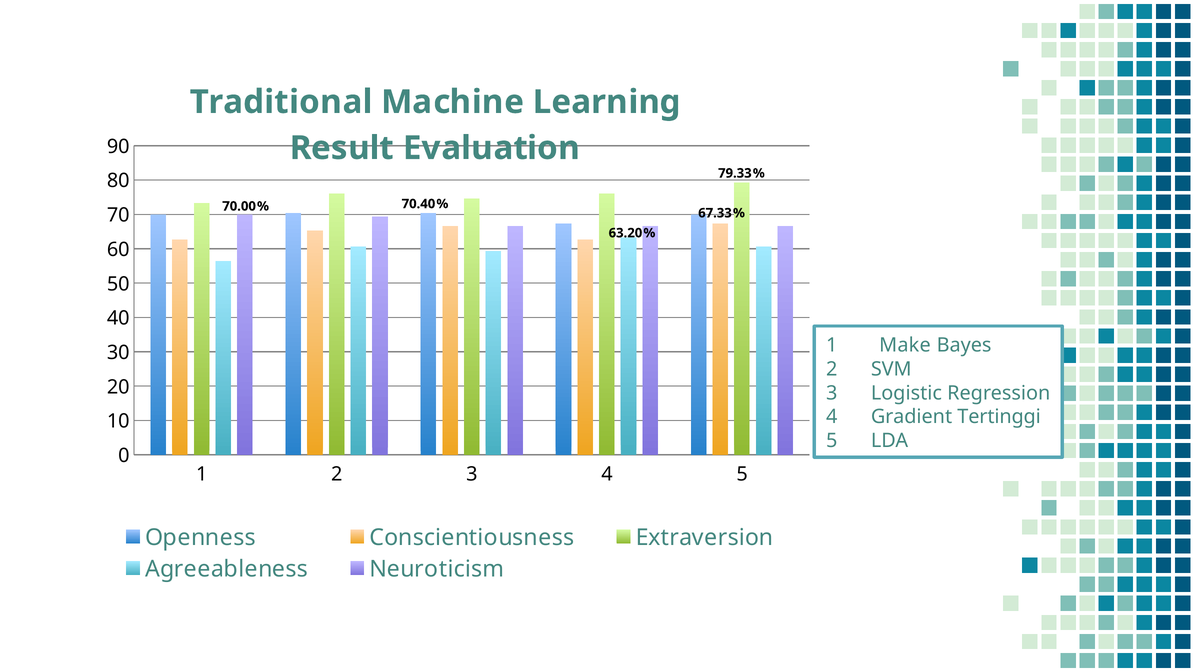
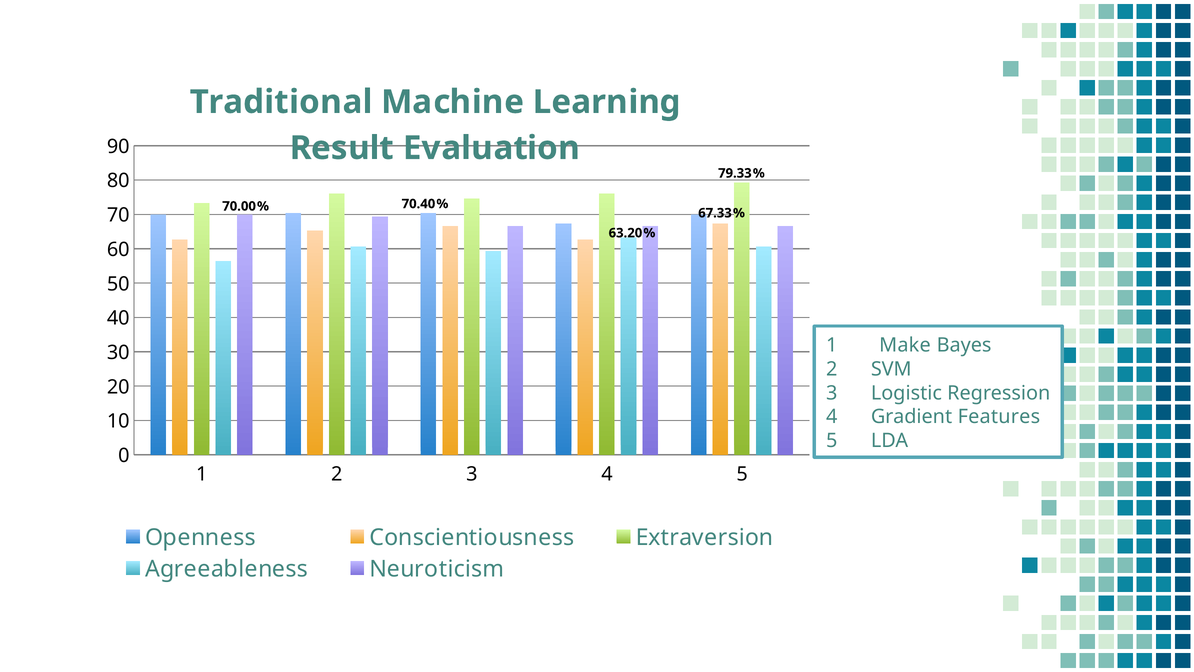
Tertinggi: Tertinggi -> Features
